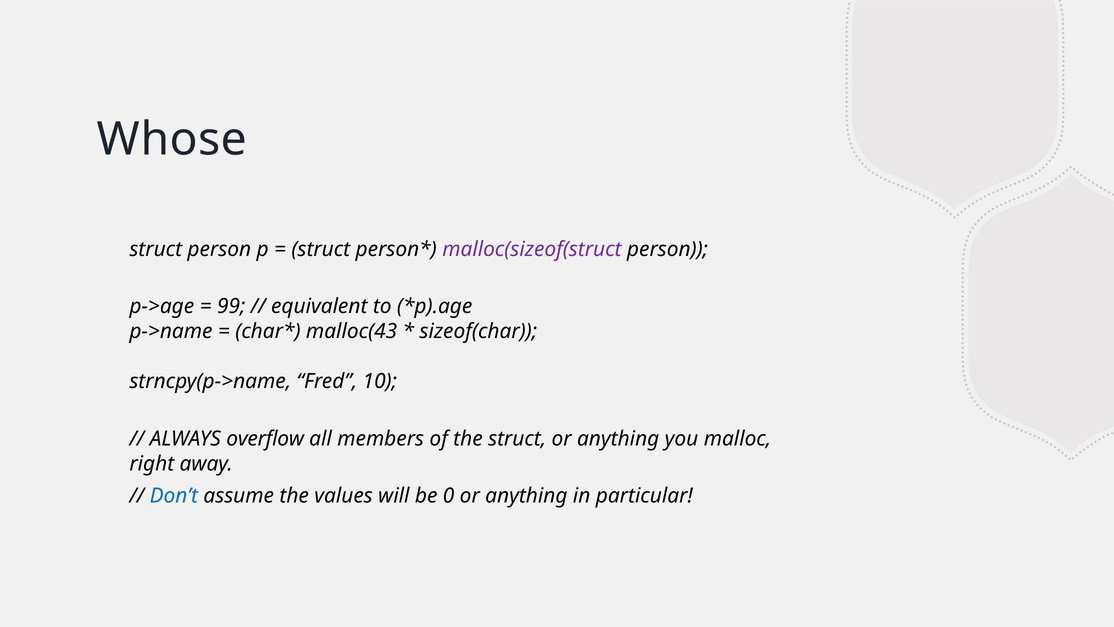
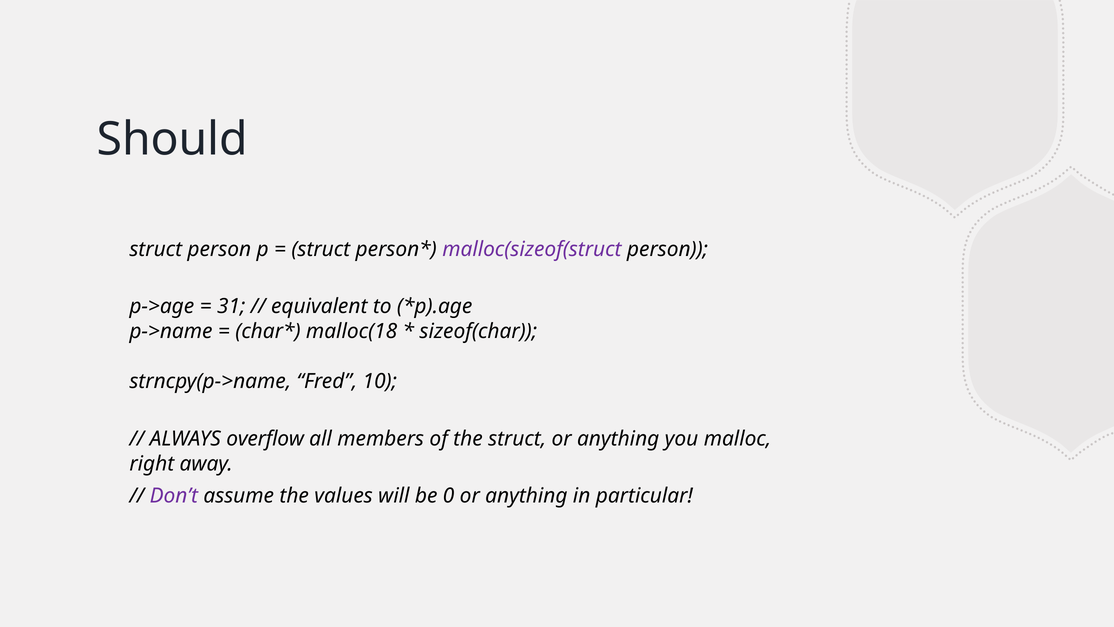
Whose: Whose -> Should
99: 99 -> 31
malloc(43: malloc(43 -> malloc(18
Don’t colour: blue -> purple
